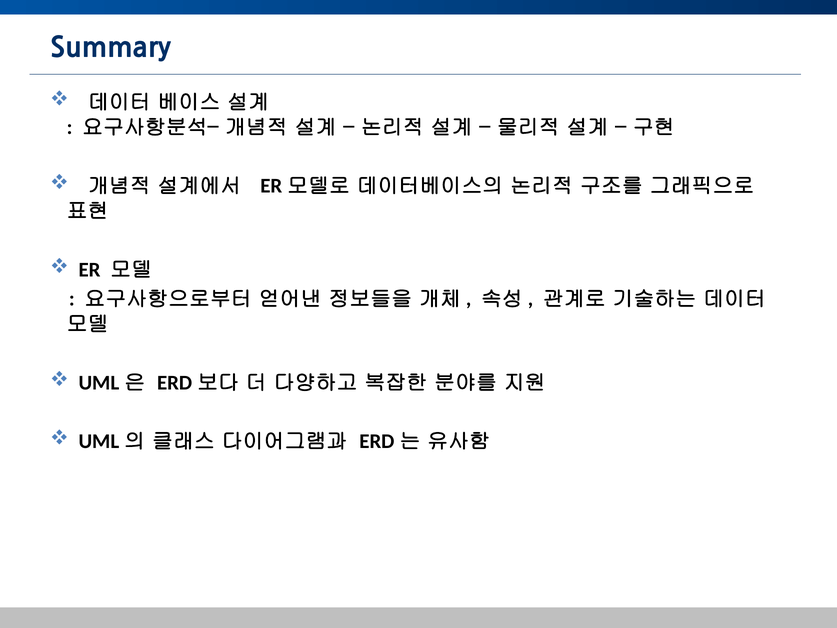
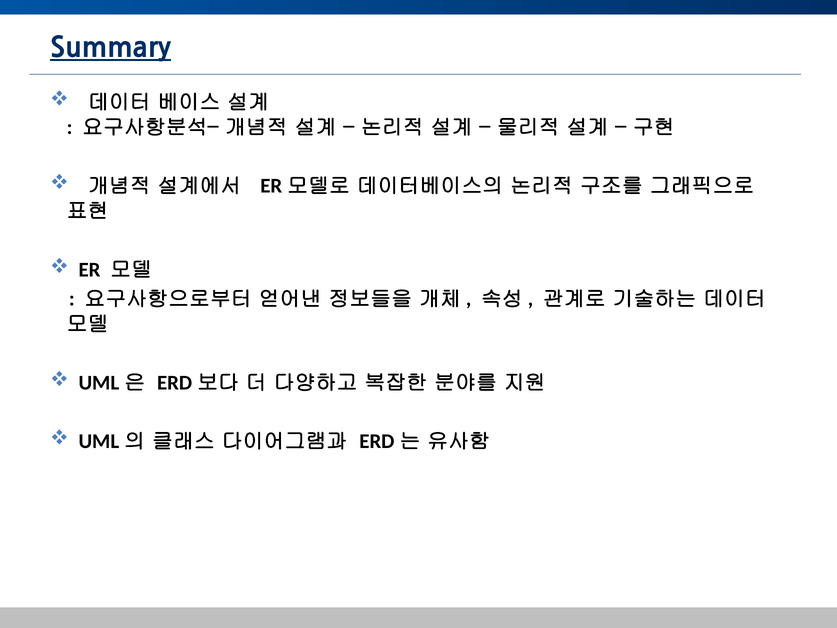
Summary underline: none -> present
